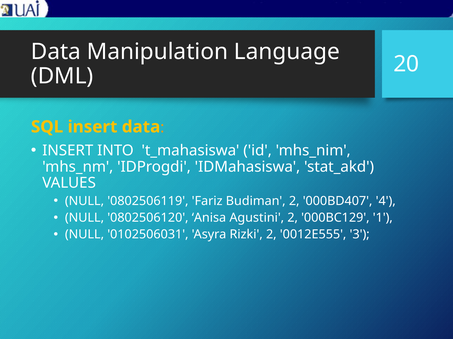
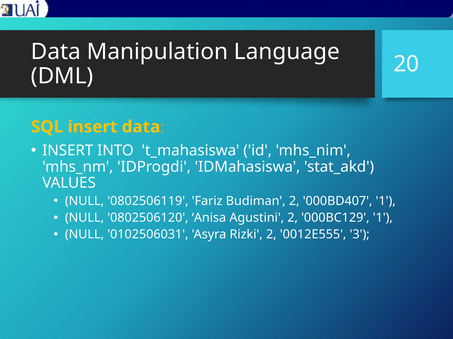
000BD407 4: 4 -> 1
